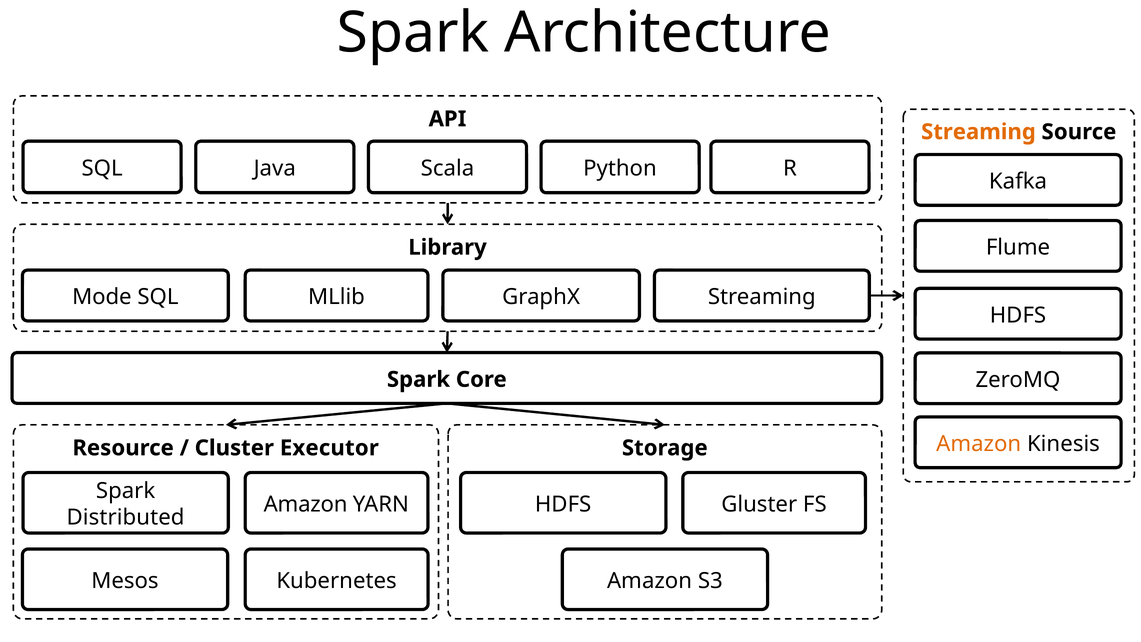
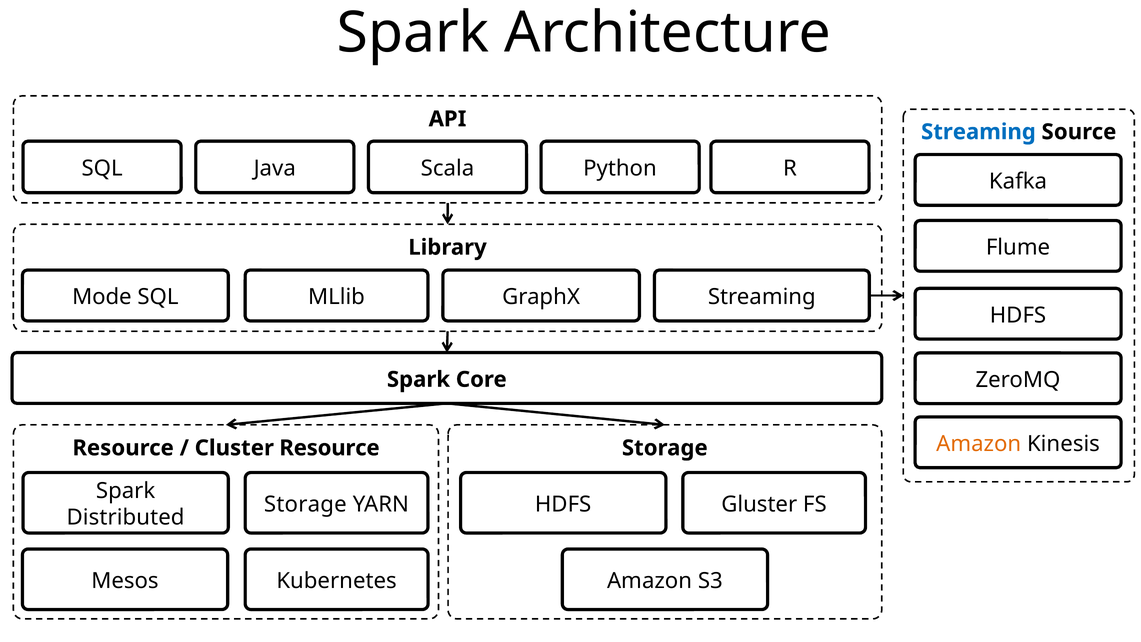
Streaming at (978, 132) colour: orange -> blue
Cluster Executor: Executor -> Resource
Amazon at (306, 504): Amazon -> Storage
